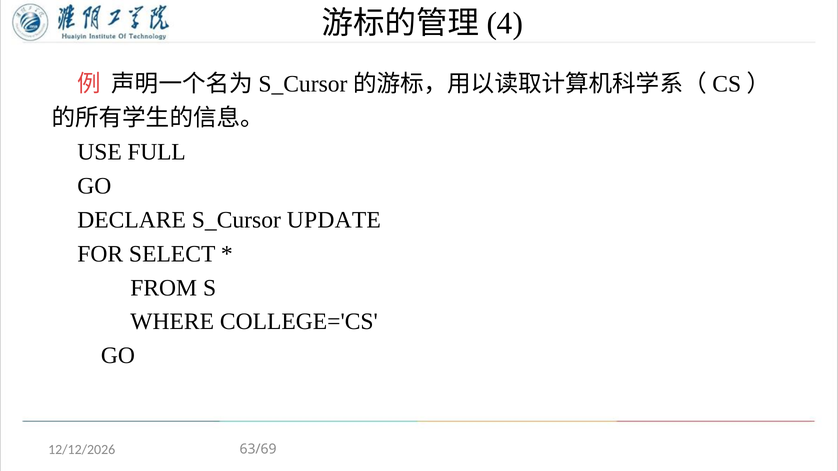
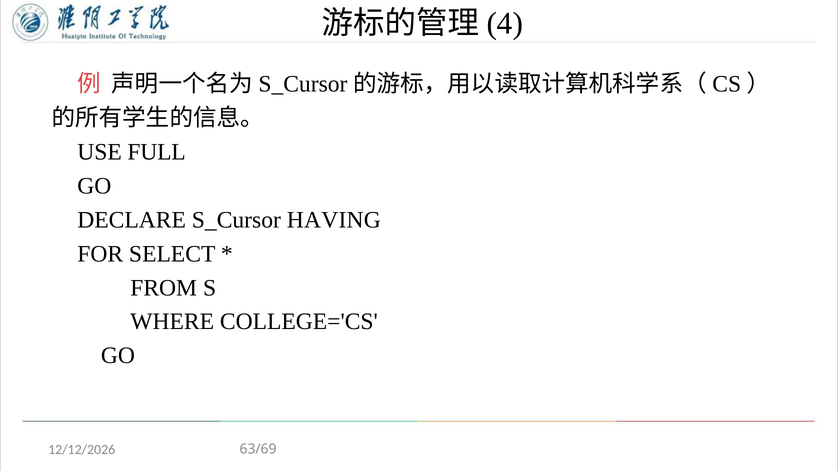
UPDATE: UPDATE -> HAVING
